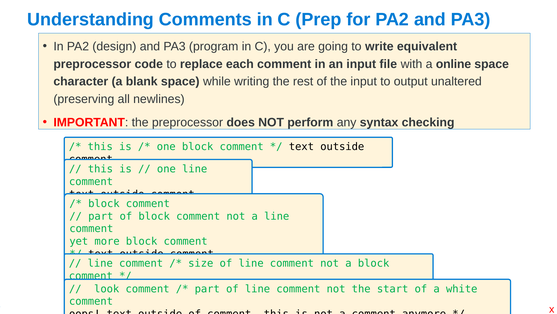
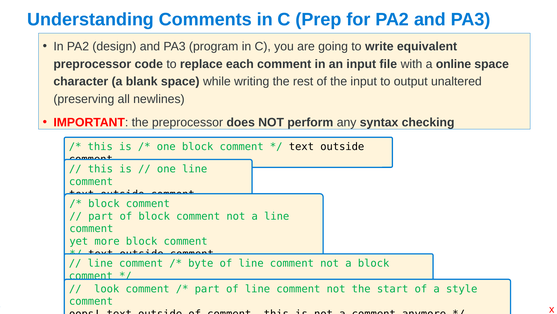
size: size -> byte
white: white -> style
